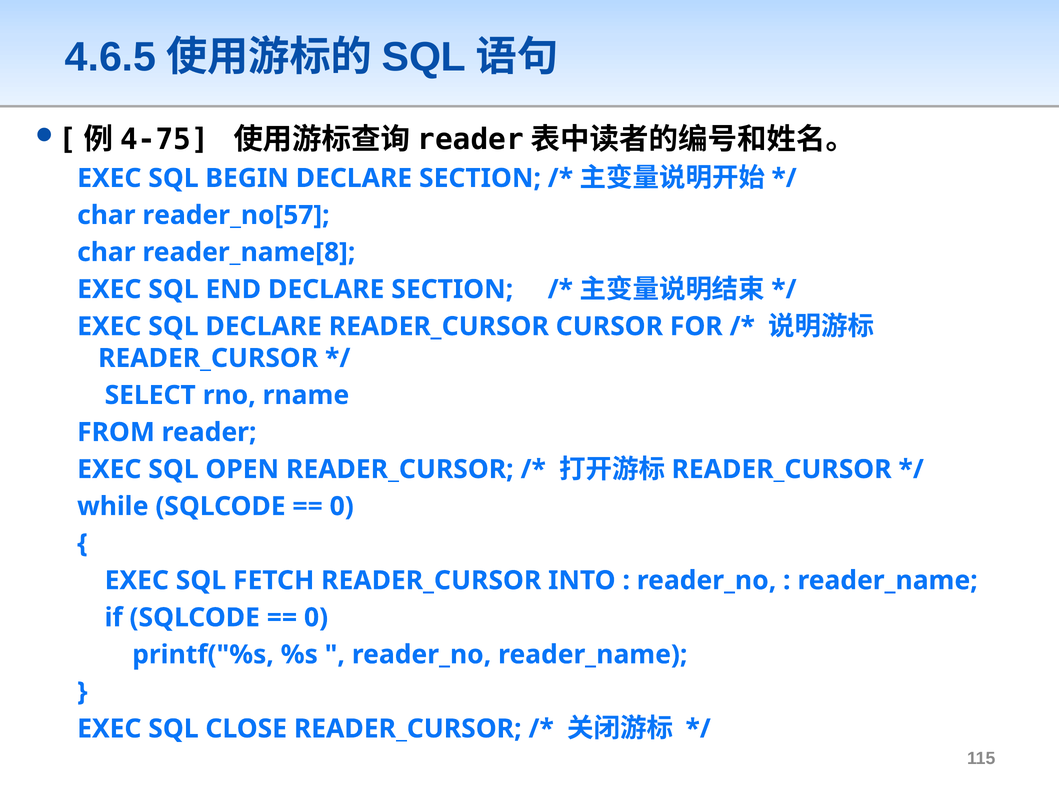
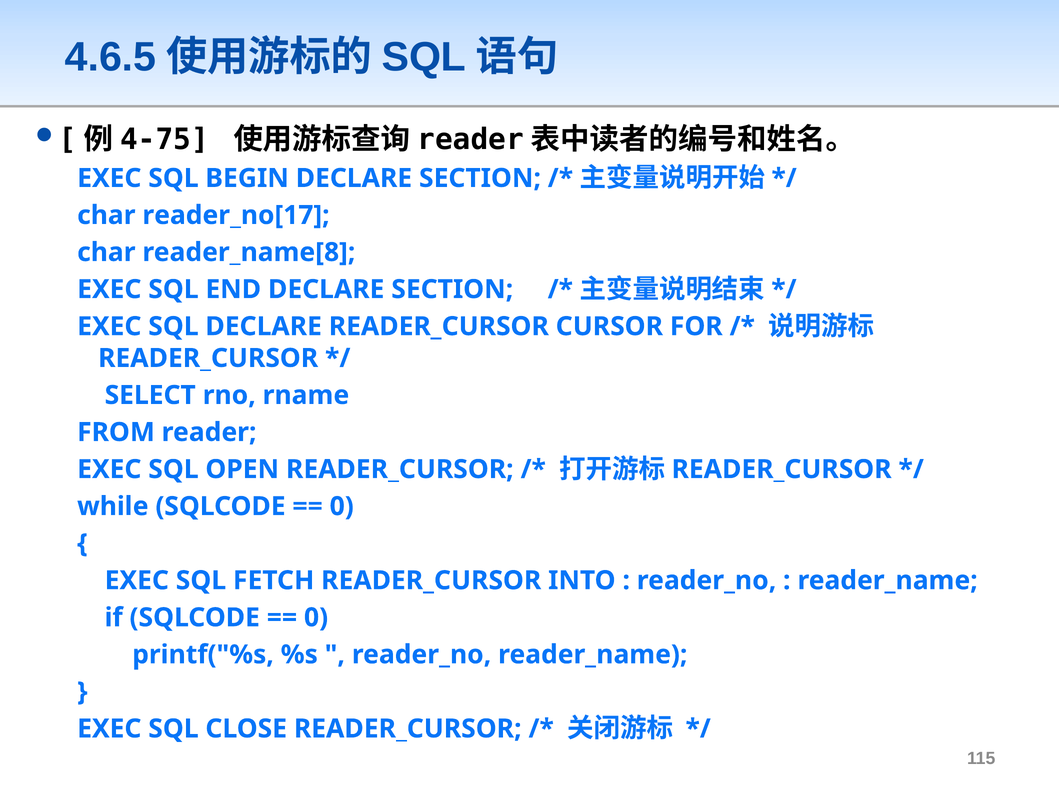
reader_no[57: reader_no[57 -> reader_no[17
